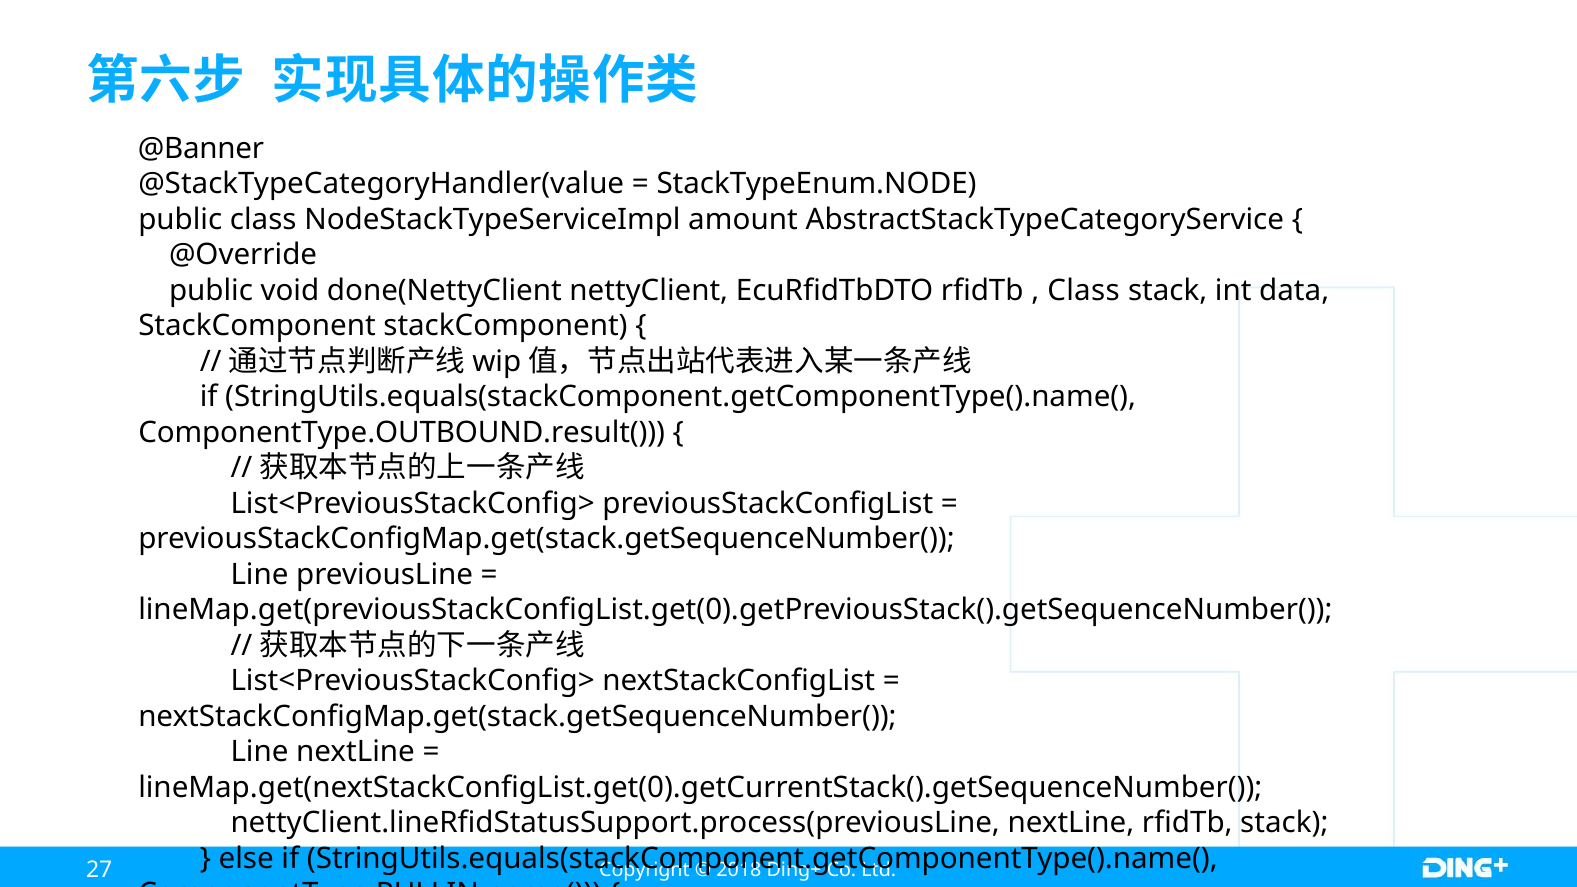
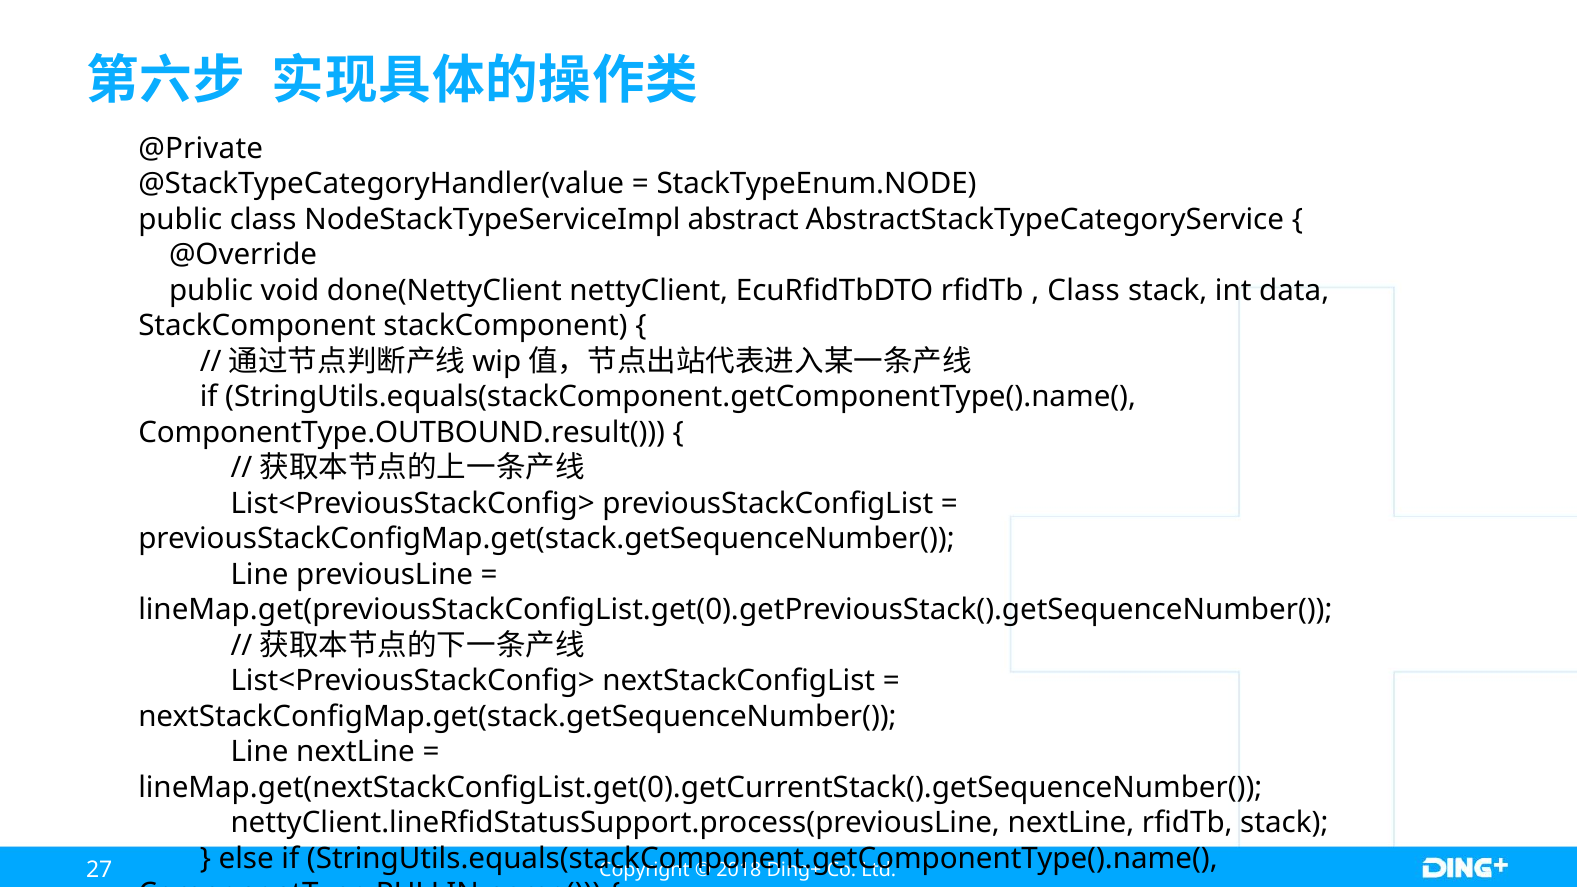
@Banner: @Banner -> @Private
amount: amount -> abstract
